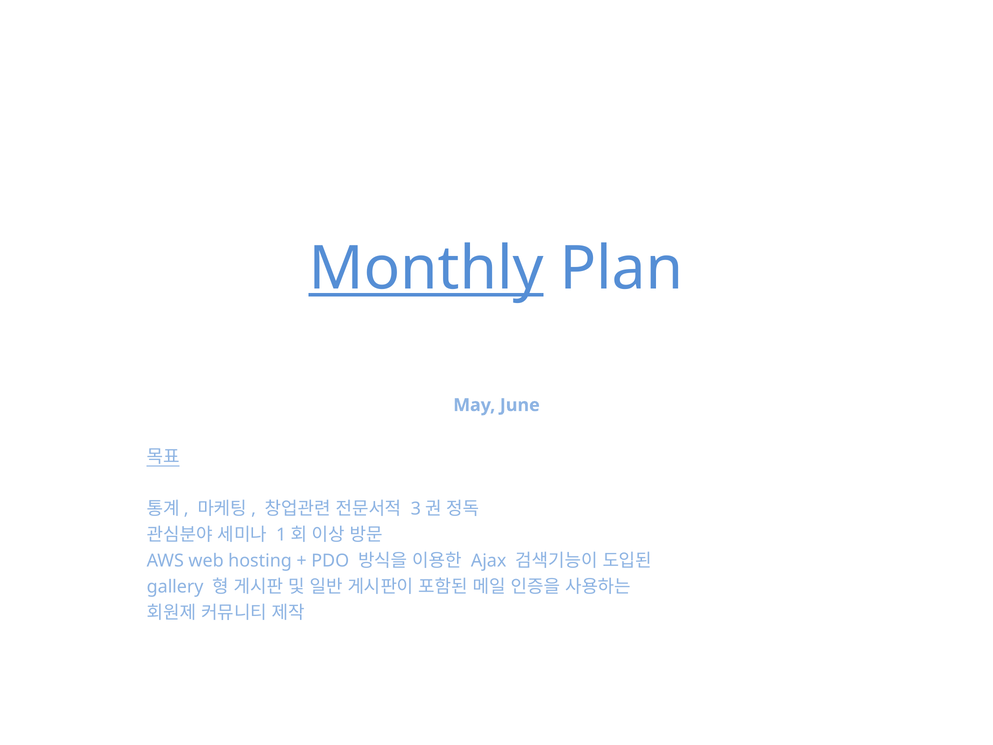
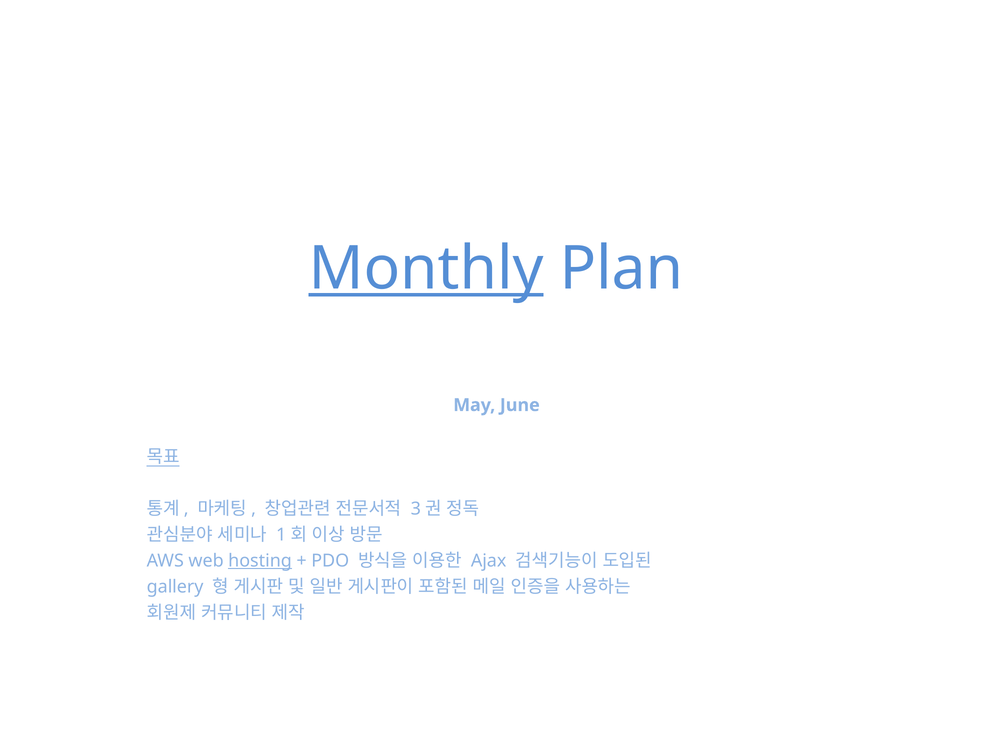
hosting underline: none -> present
